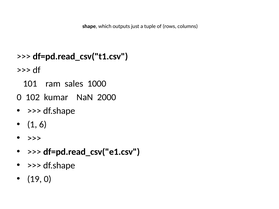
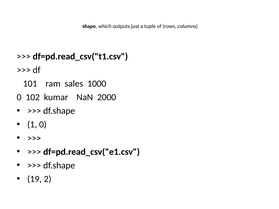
1 6: 6 -> 0
19 0: 0 -> 2
